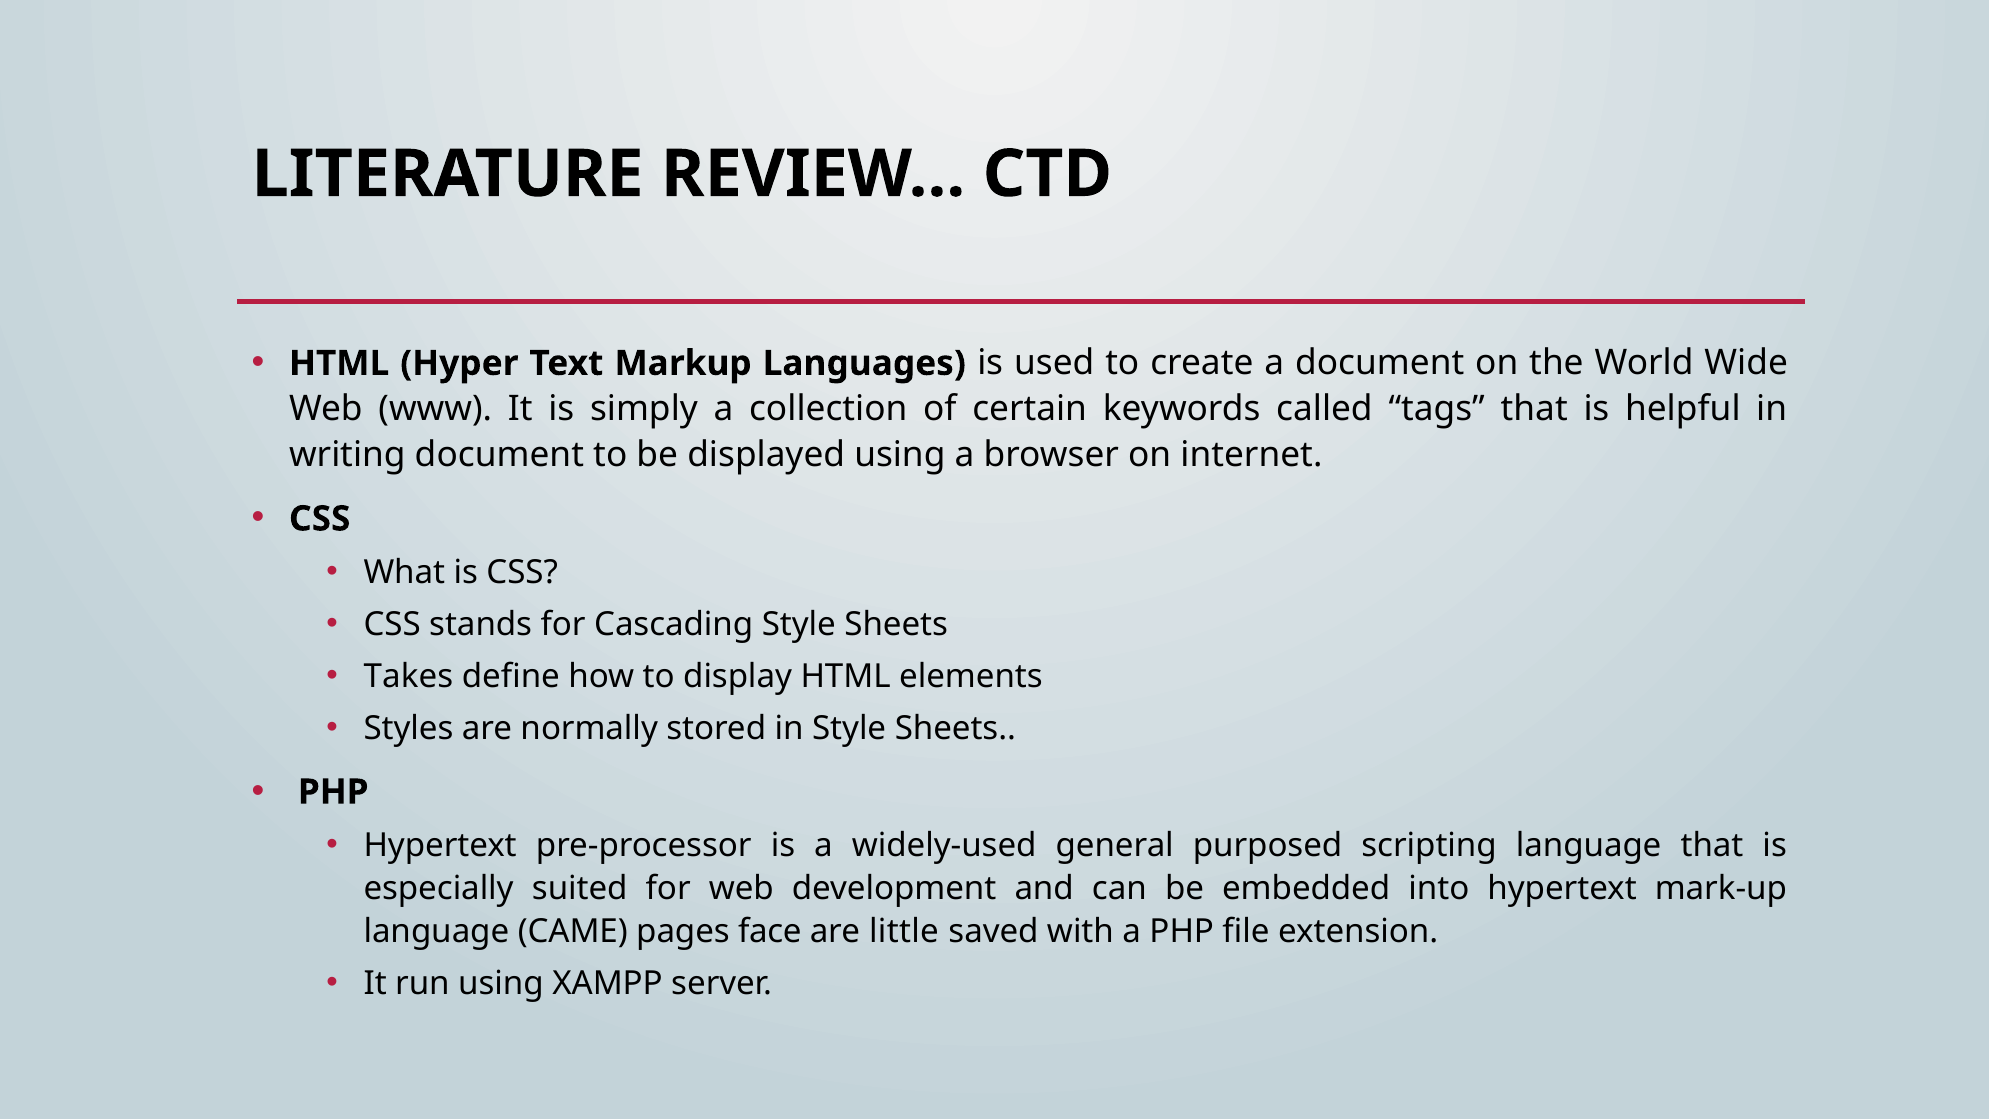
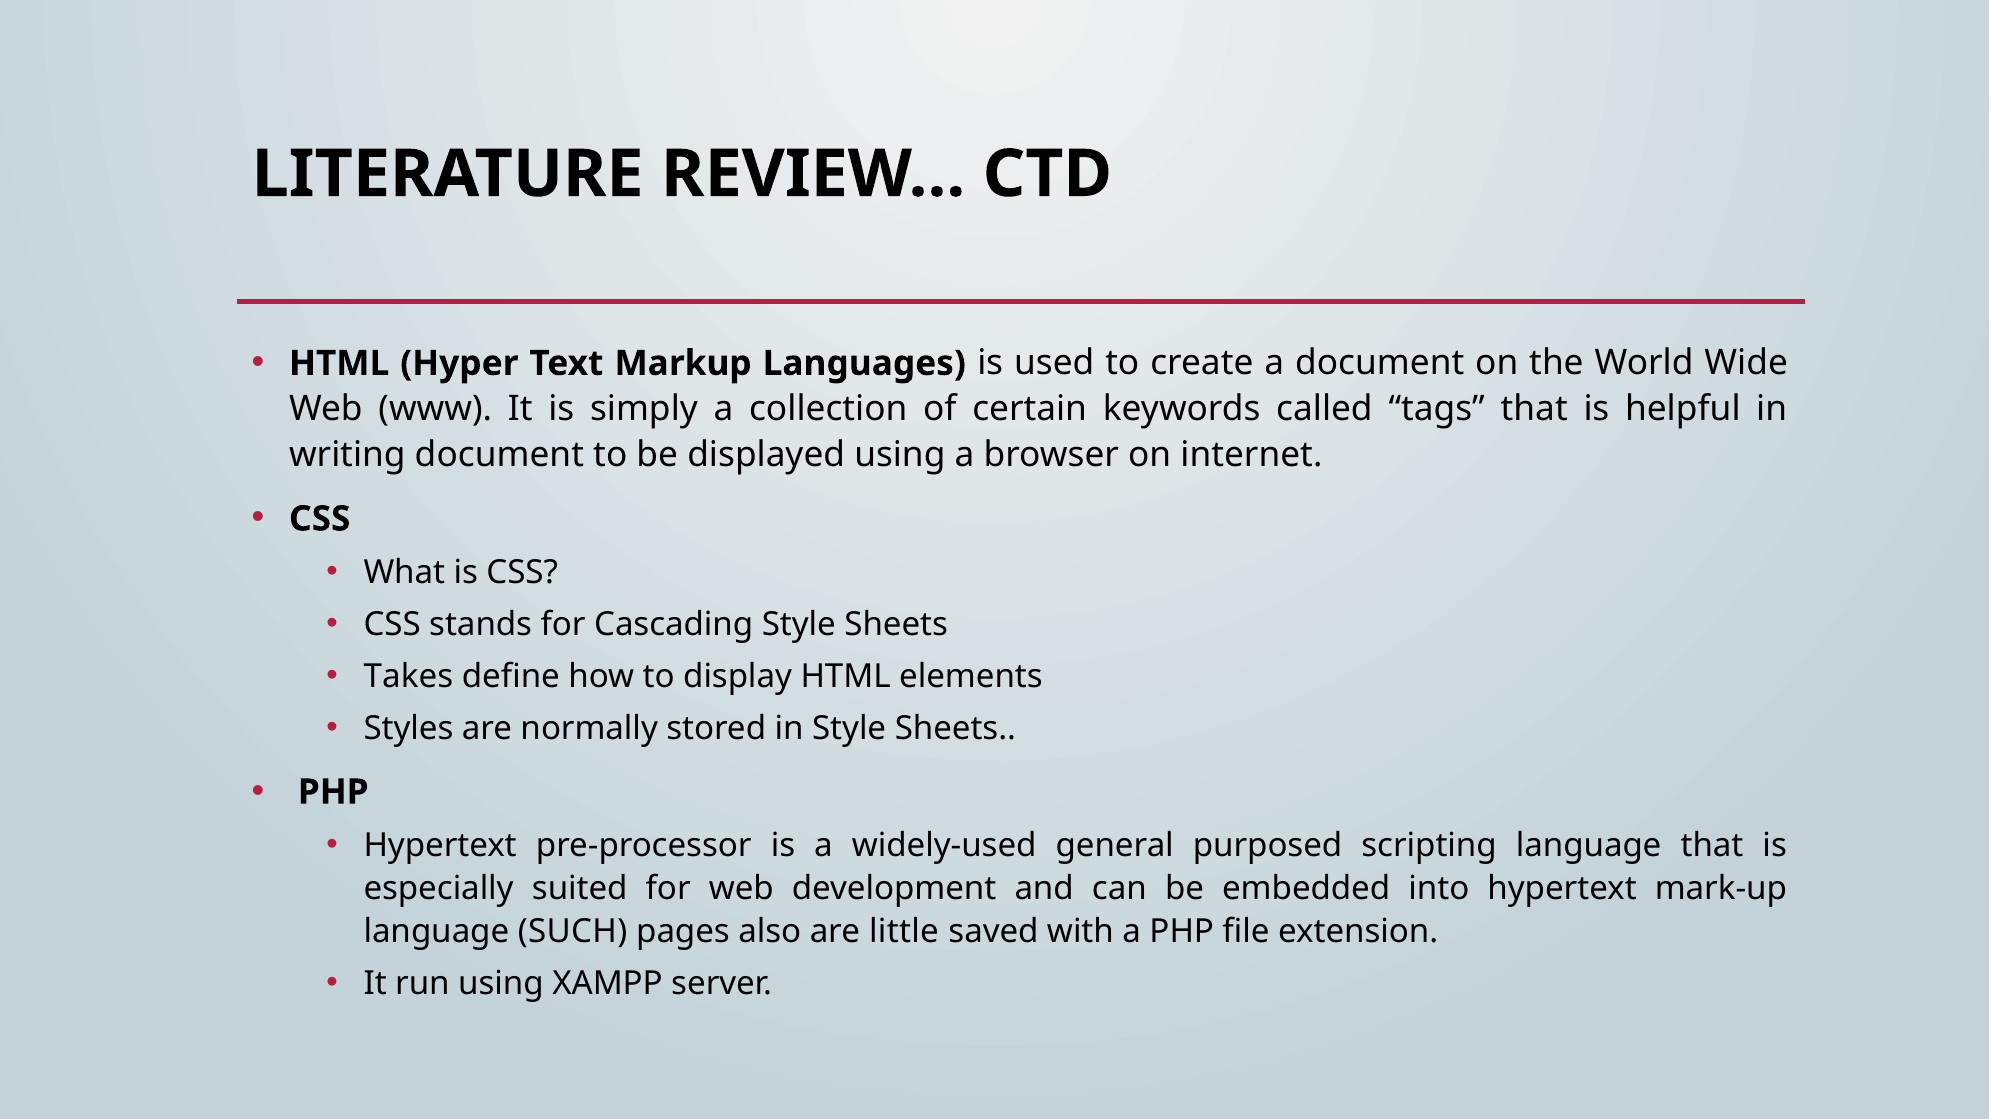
CAME: CAME -> SUCH
face: face -> also
